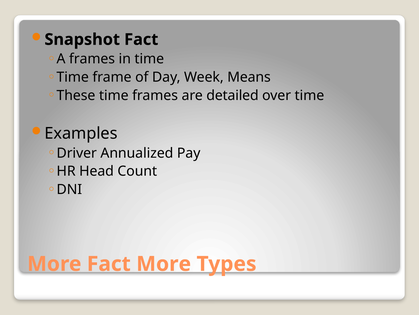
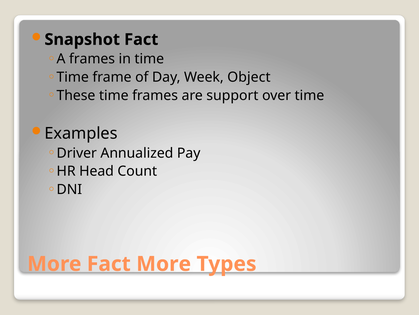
Means: Means -> Object
detailed: detailed -> support
